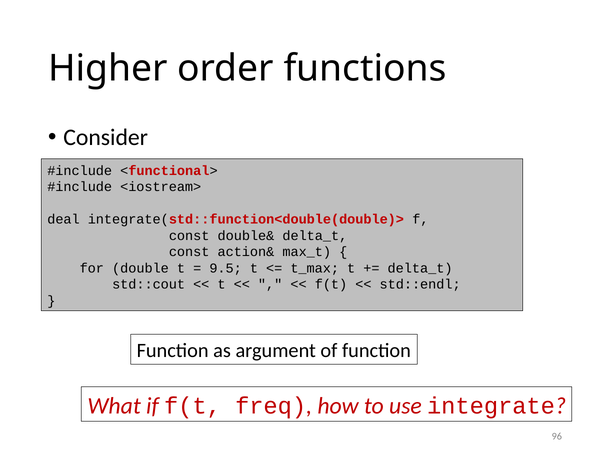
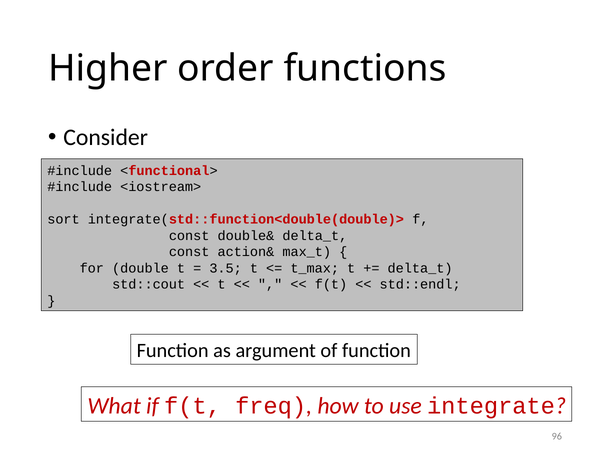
deal: deal -> sort
9.5: 9.5 -> 3.5
